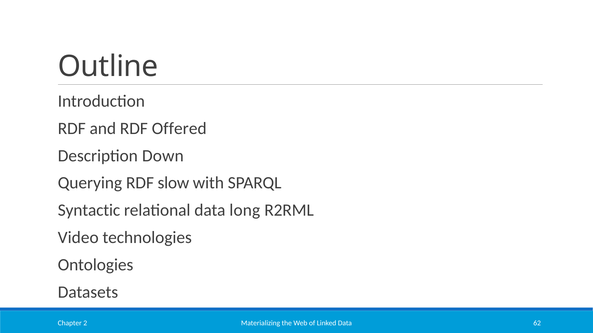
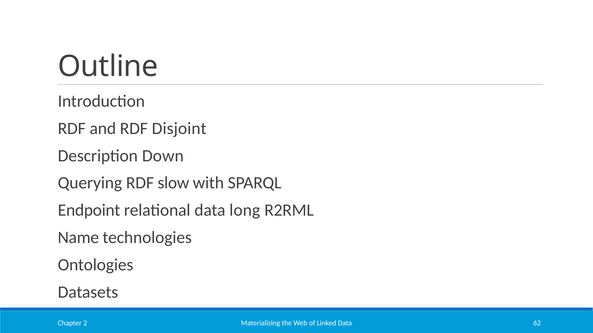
Offered: Offered -> Disjoint
Syntactic: Syntactic -> Endpoint
Video: Video -> Name
